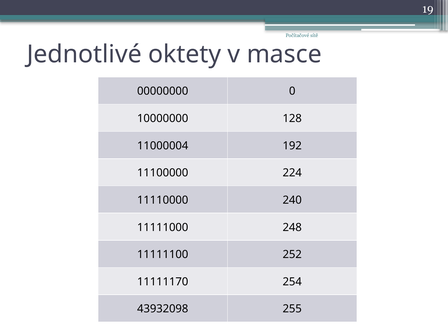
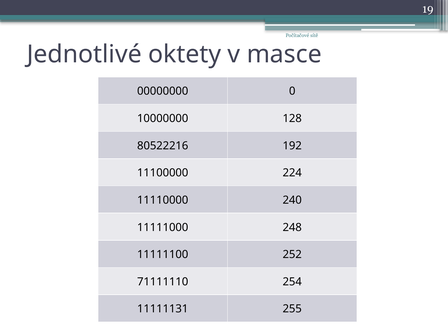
11000004: 11000004 -> 80522216
11111170: 11111170 -> 71111110
43932098: 43932098 -> 11111131
